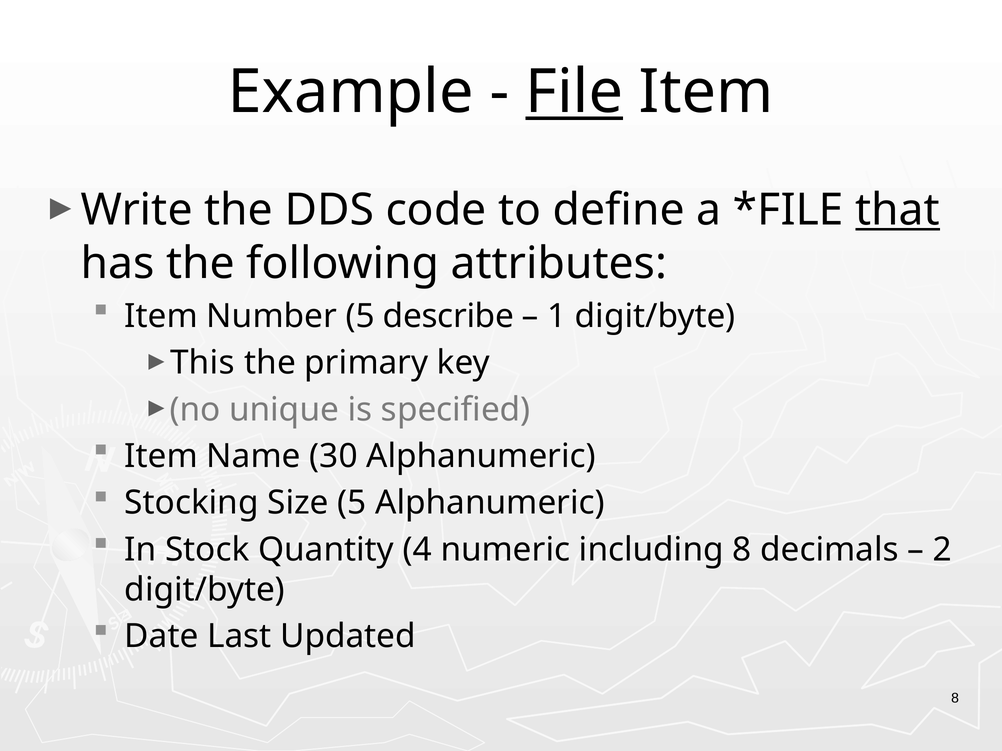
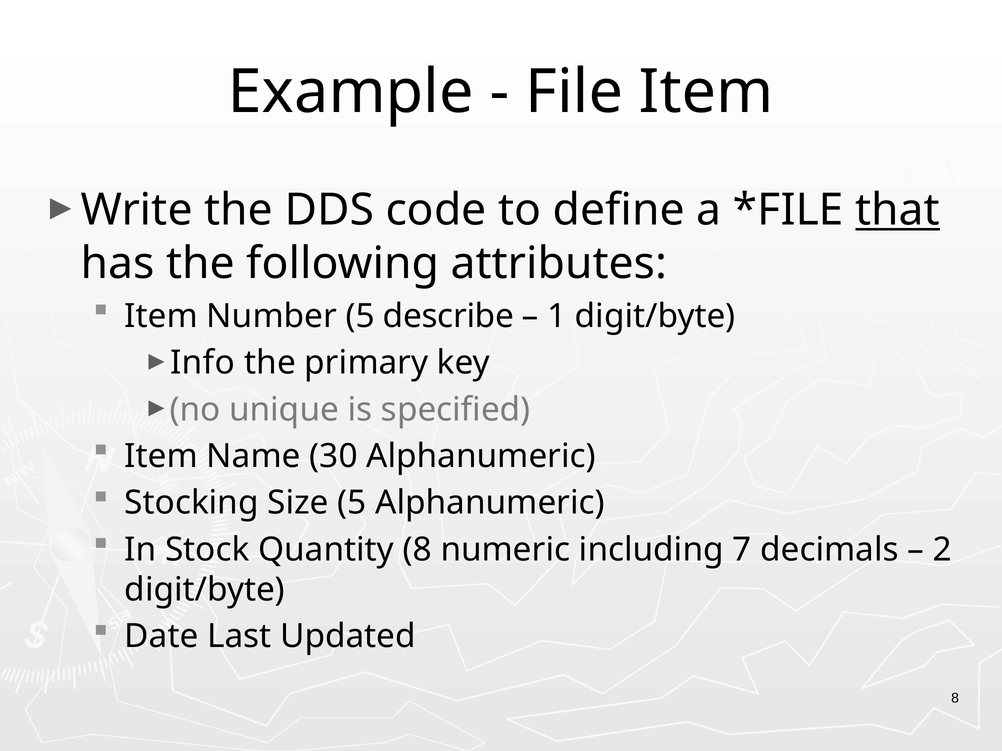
File underline: present -> none
This: This -> Info
Quantity 4: 4 -> 8
including 8: 8 -> 7
